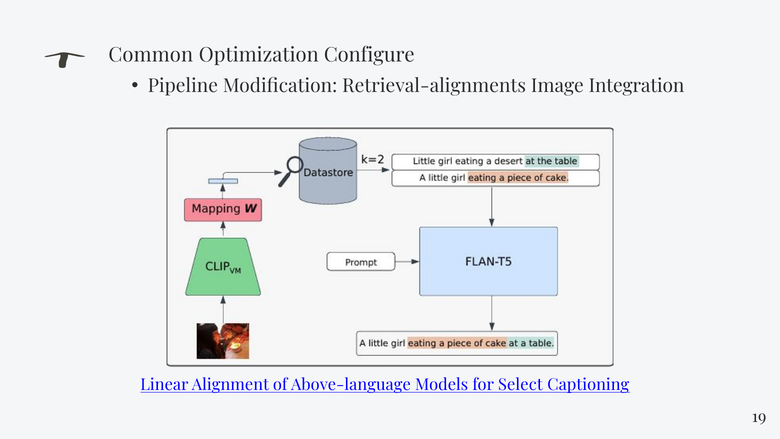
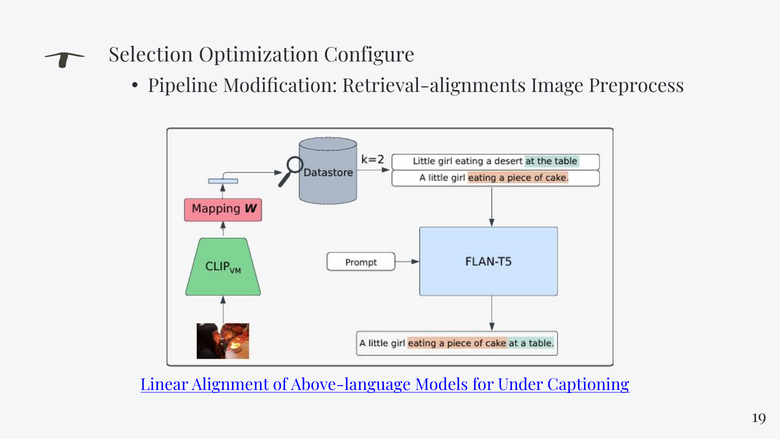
Common: Common -> Selection
Integration: Integration -> Preprocess
Select: Select -> Under
